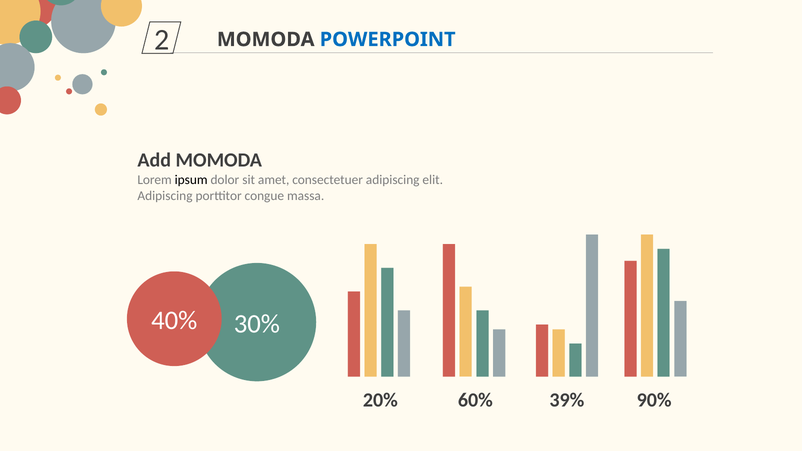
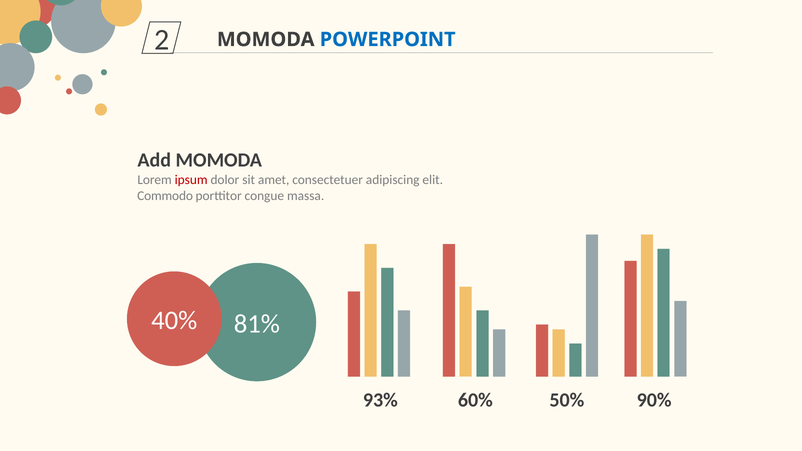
ipsum colour: black -> red
Adipiscing at (165, 196): Adipiscing -> Commodo
30%: 30% -> 81%
20%: 20% -> 93%
39%: 39% -> 50%
